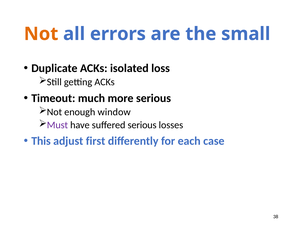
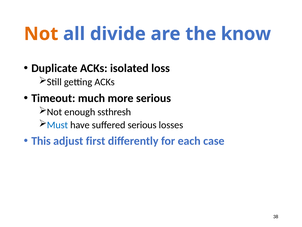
errors: errors -> divide
small: small -> know
window: window -> ssthresh
Must colour: purple -> blue
